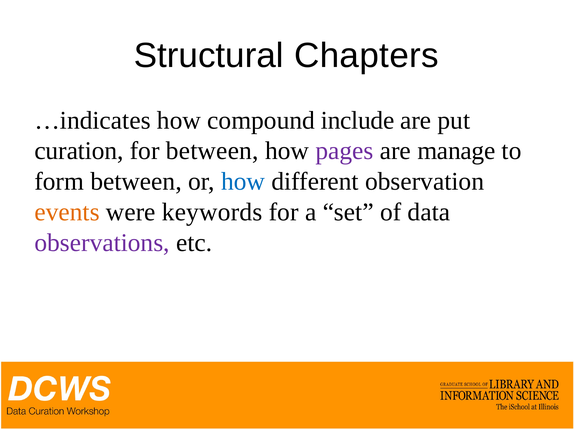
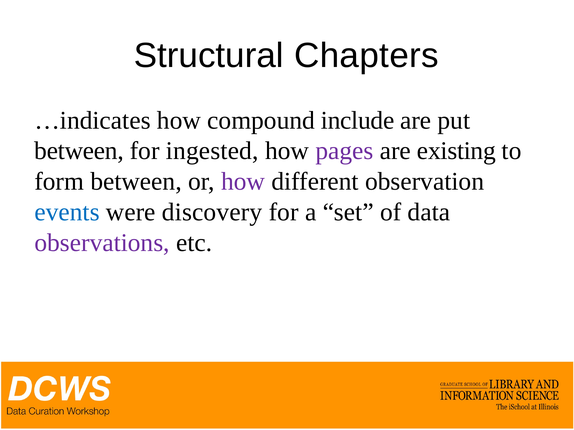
curation at (79, 151): curation -> between
for between: between -> ingested
manage: manage -> existing
how at (243, 182) colour: blue -> purple
events colour: orange -> blue
keywords: keywords -> discovery
